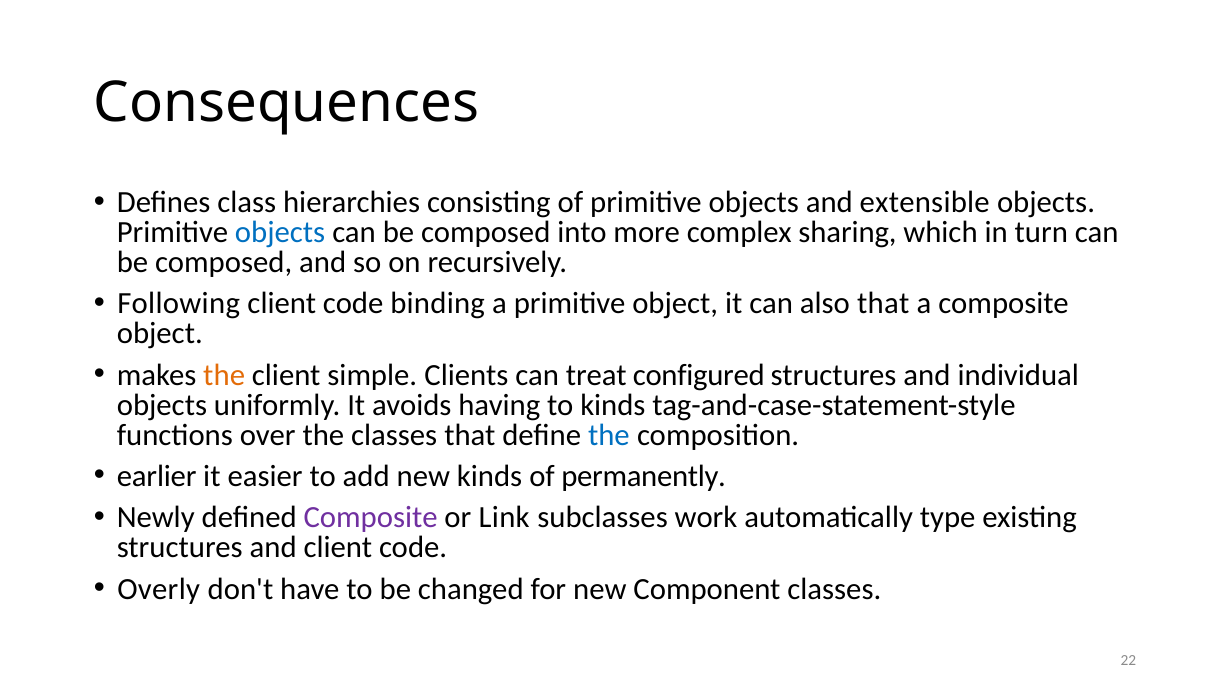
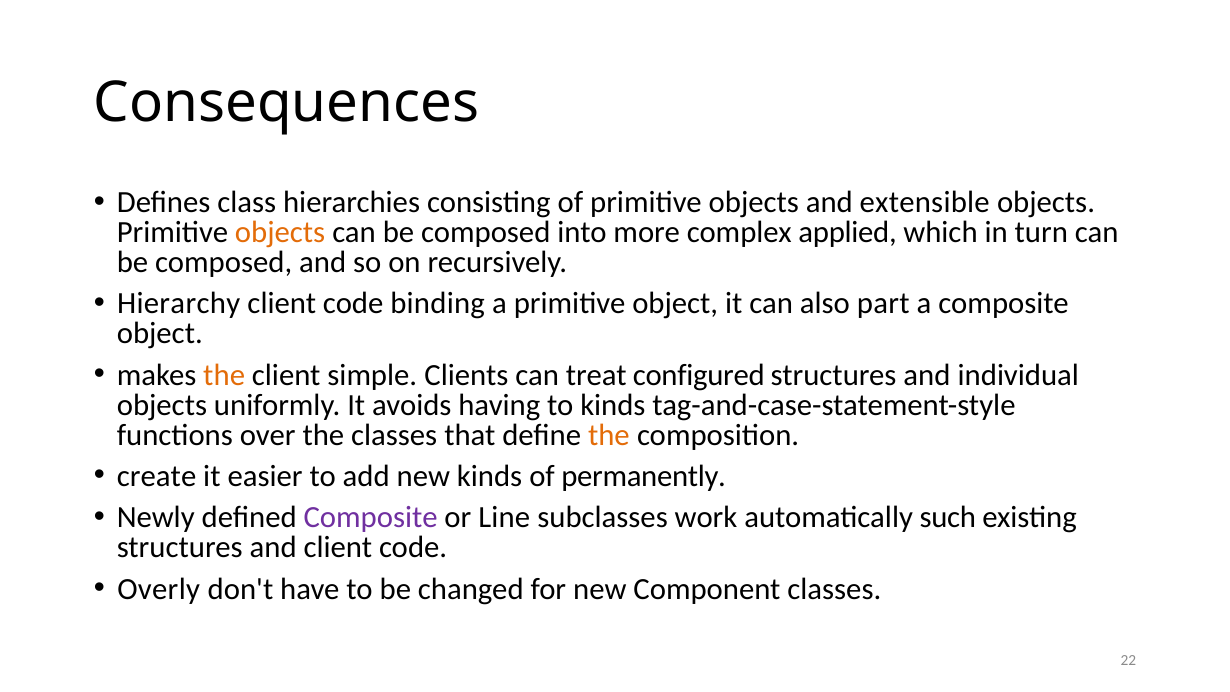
objects at (280, 232) colour: blue -> orange
sharing: sharing -> applied
Following: Following -> Hierarchy
also that: that -> part
the at (609, 435) colour: blue -> orange
earlier: earlier -> create
Link: Link -> Line
type: type -> such
